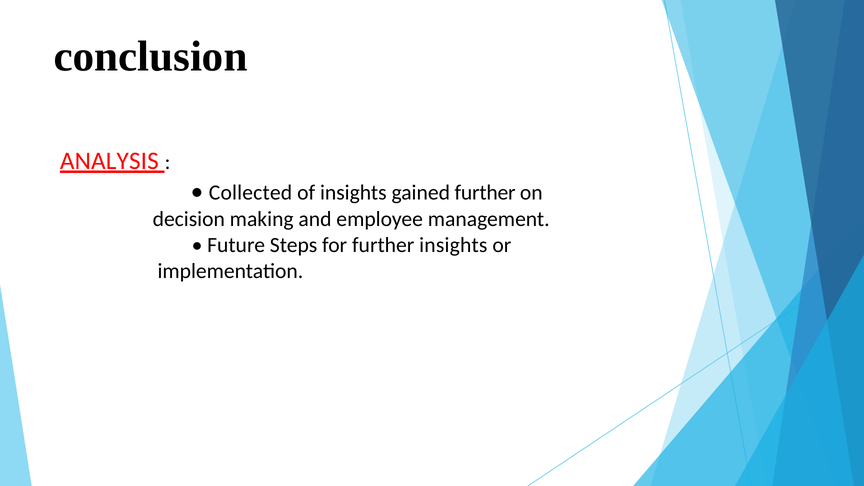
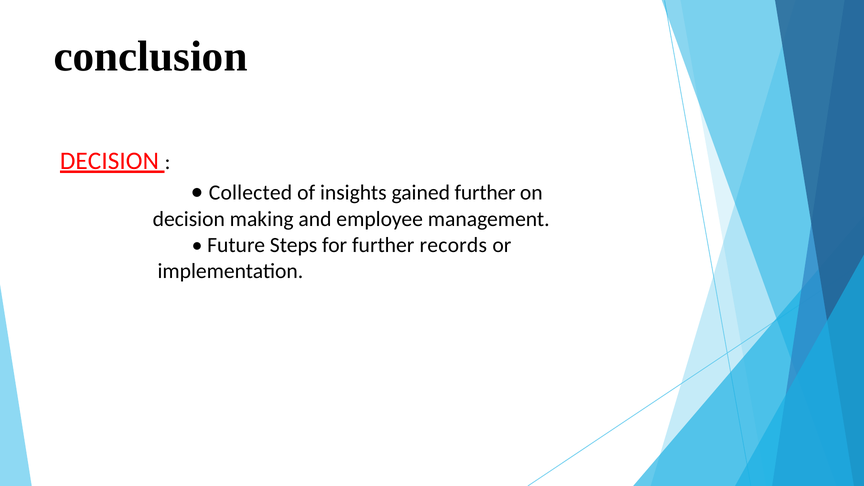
ANALYSIS at (109, 161): ANALYSIS -> DECISION
further insights: insights -> records
